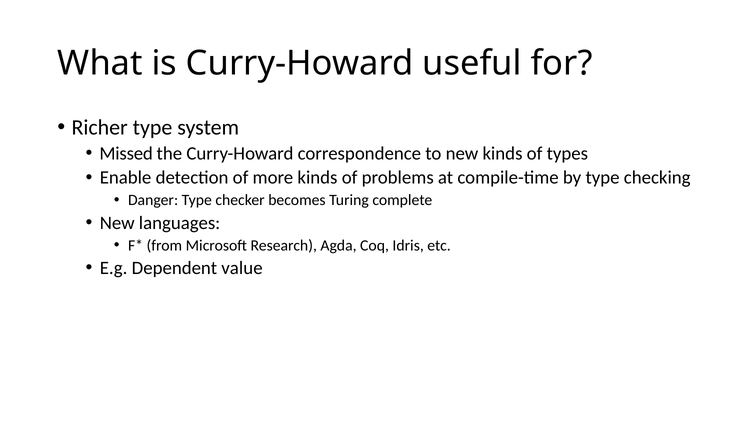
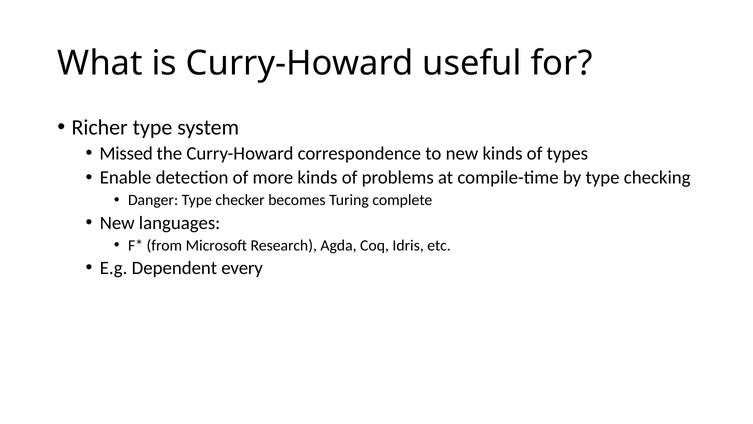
value: value -> every
